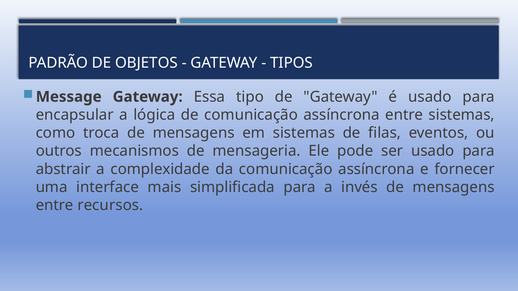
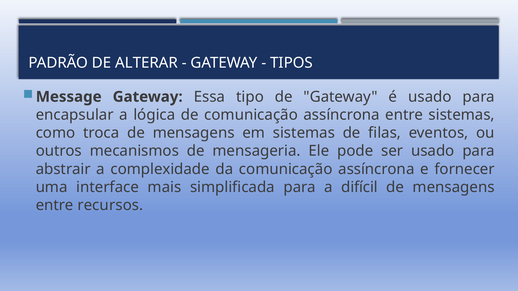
OBJETOS: OBJETOS -> ALTERAR
invés: invés -> difícil
